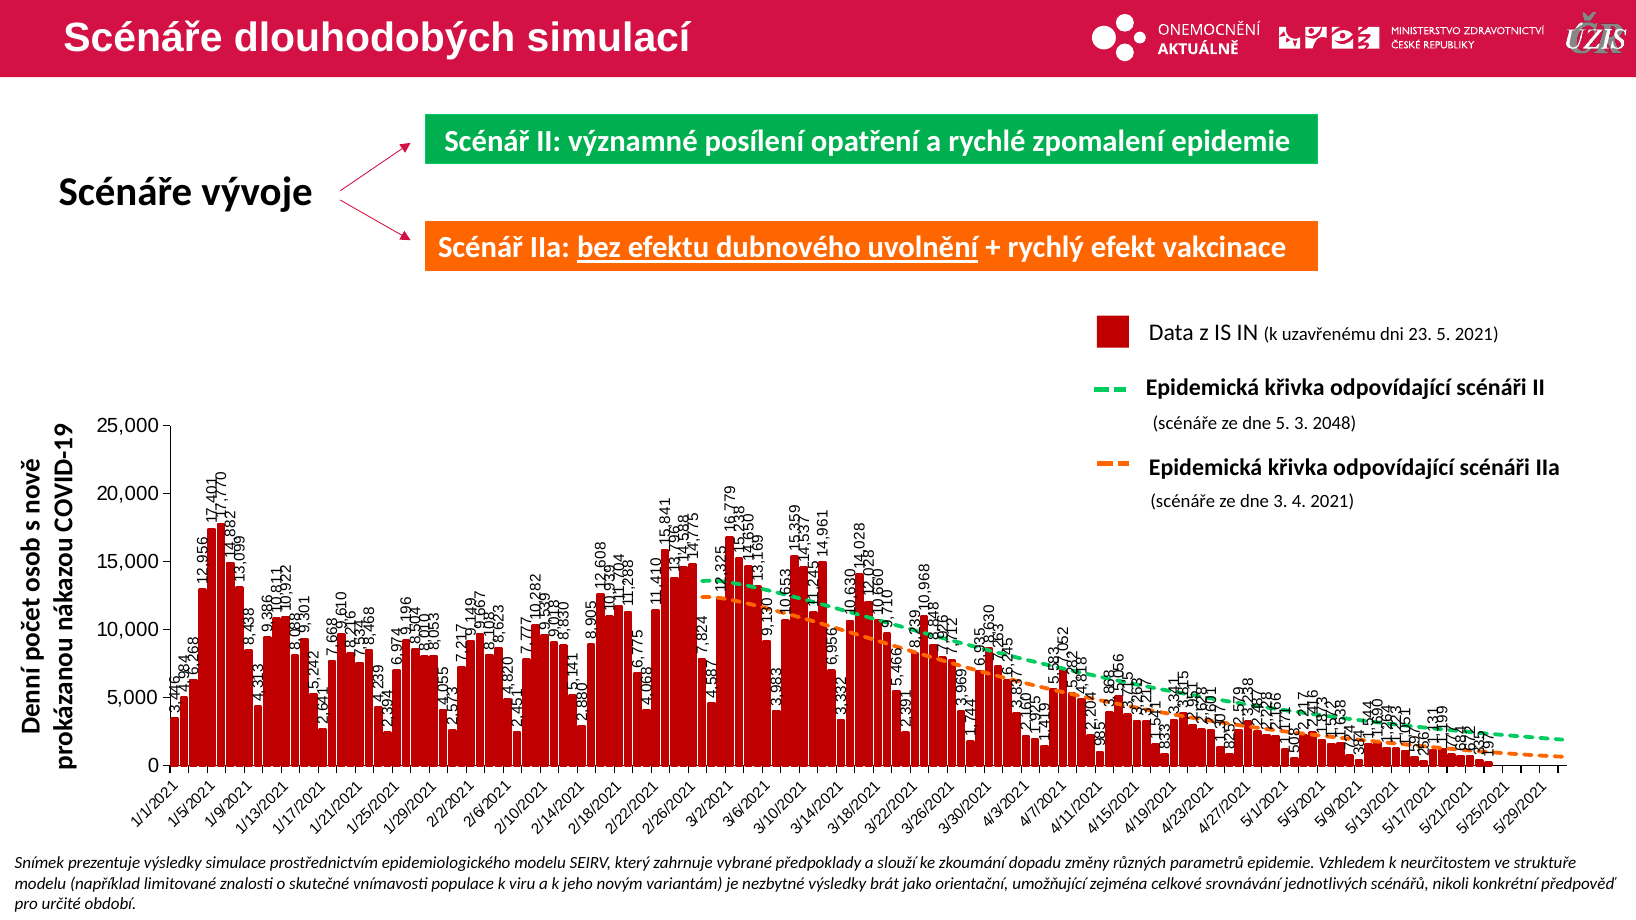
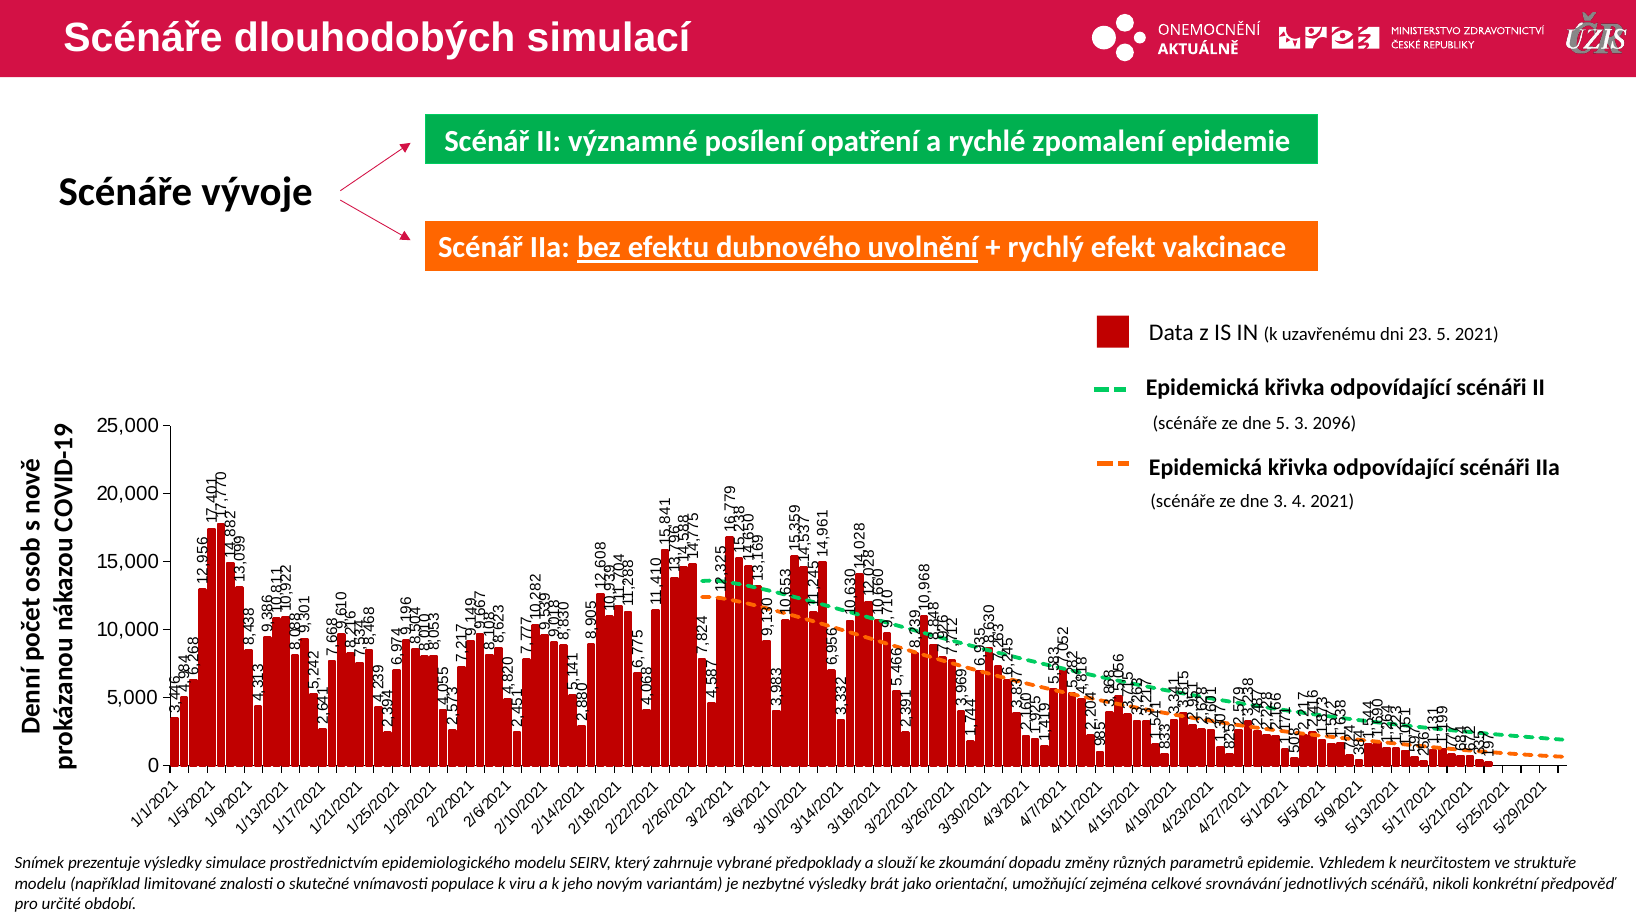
2048: 2048 -> 2096
